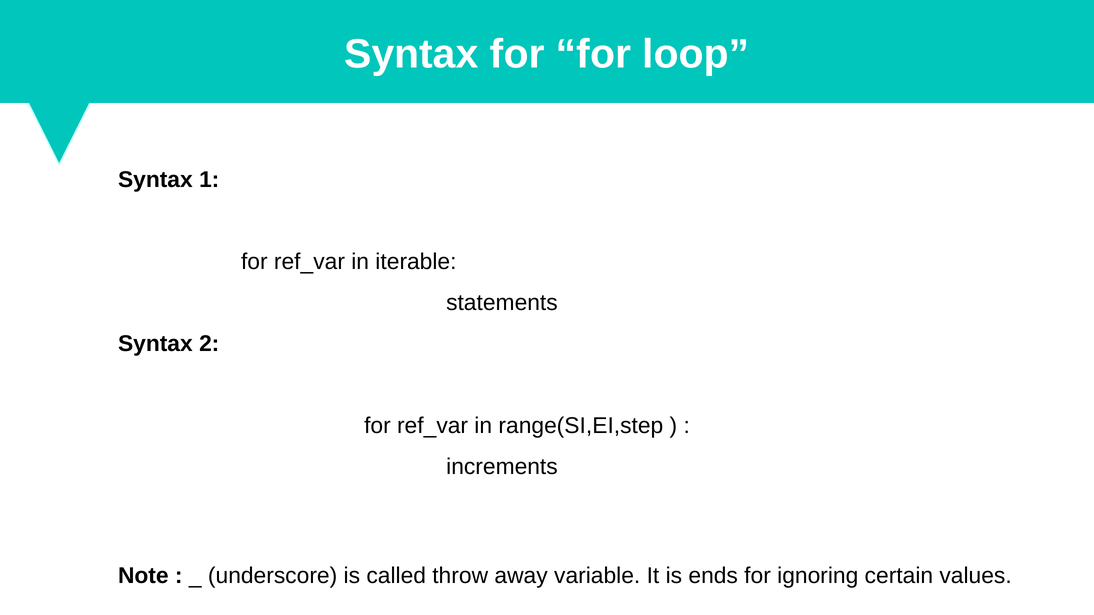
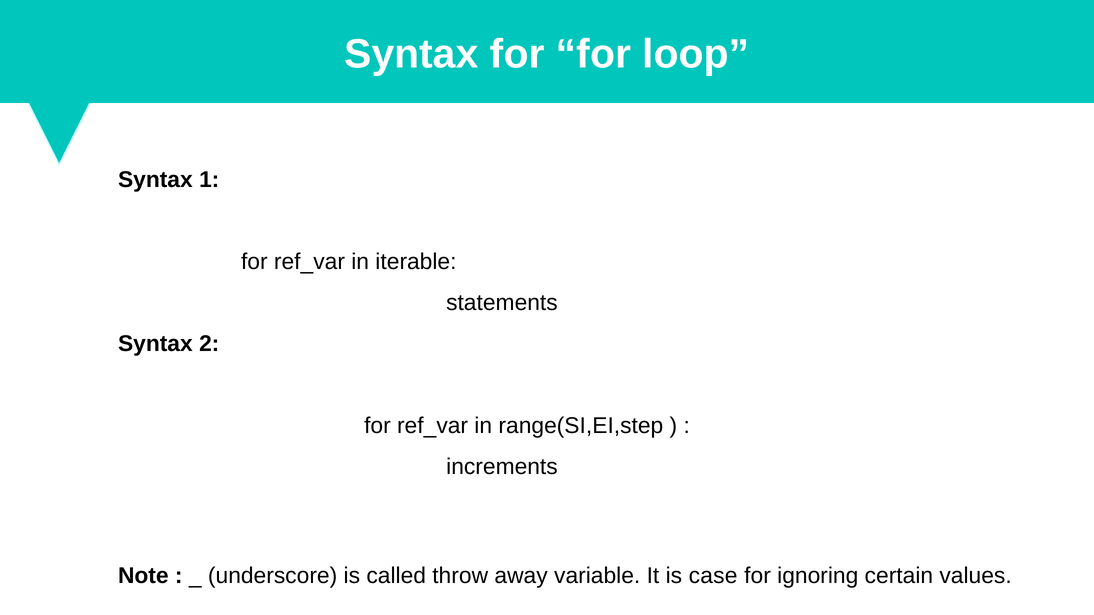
ends: ends -> case
